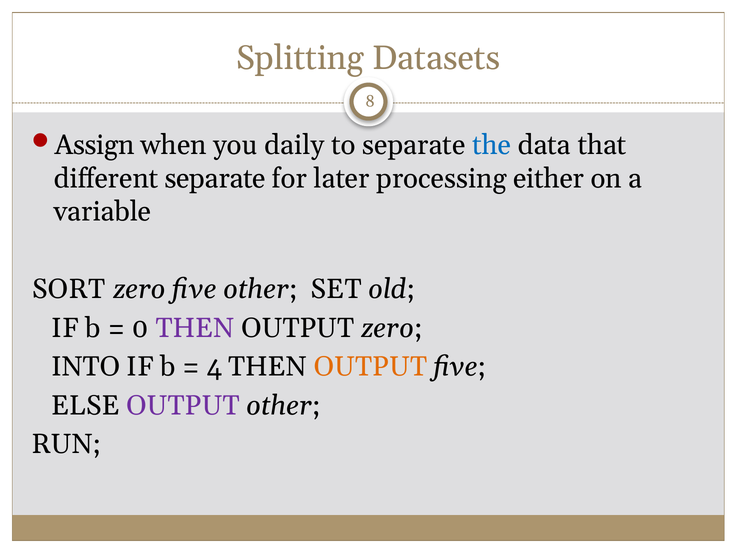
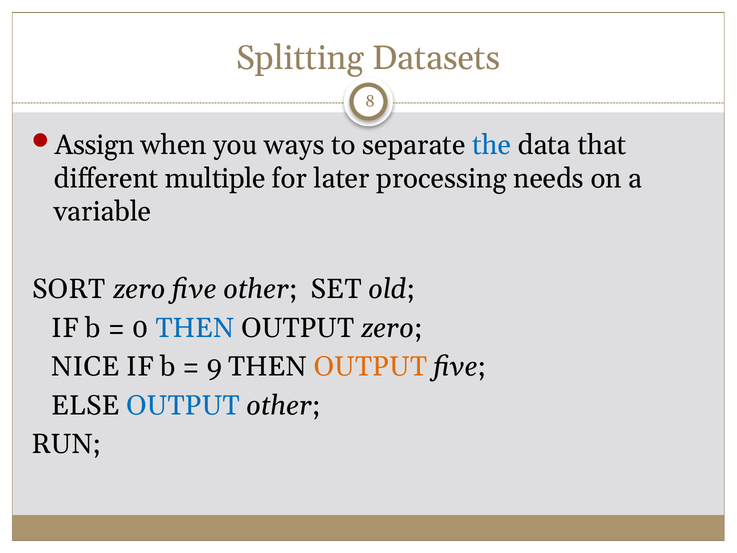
daily: daily -> ways
different separate: separate -> multiple
either: either -> needs
THEN at (195, 328) colour: purple -> blue
INTO: INTO -> NICE
4: 4 -> 9
OUTPUT at (183, 405) colour: purple -> blue
